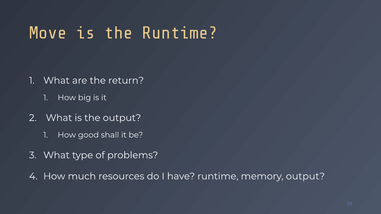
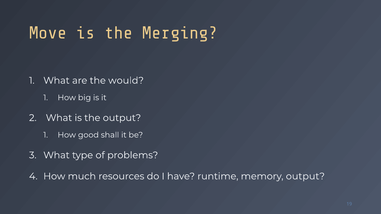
the Runtime: Runtime -> Merging
return: return -> would
